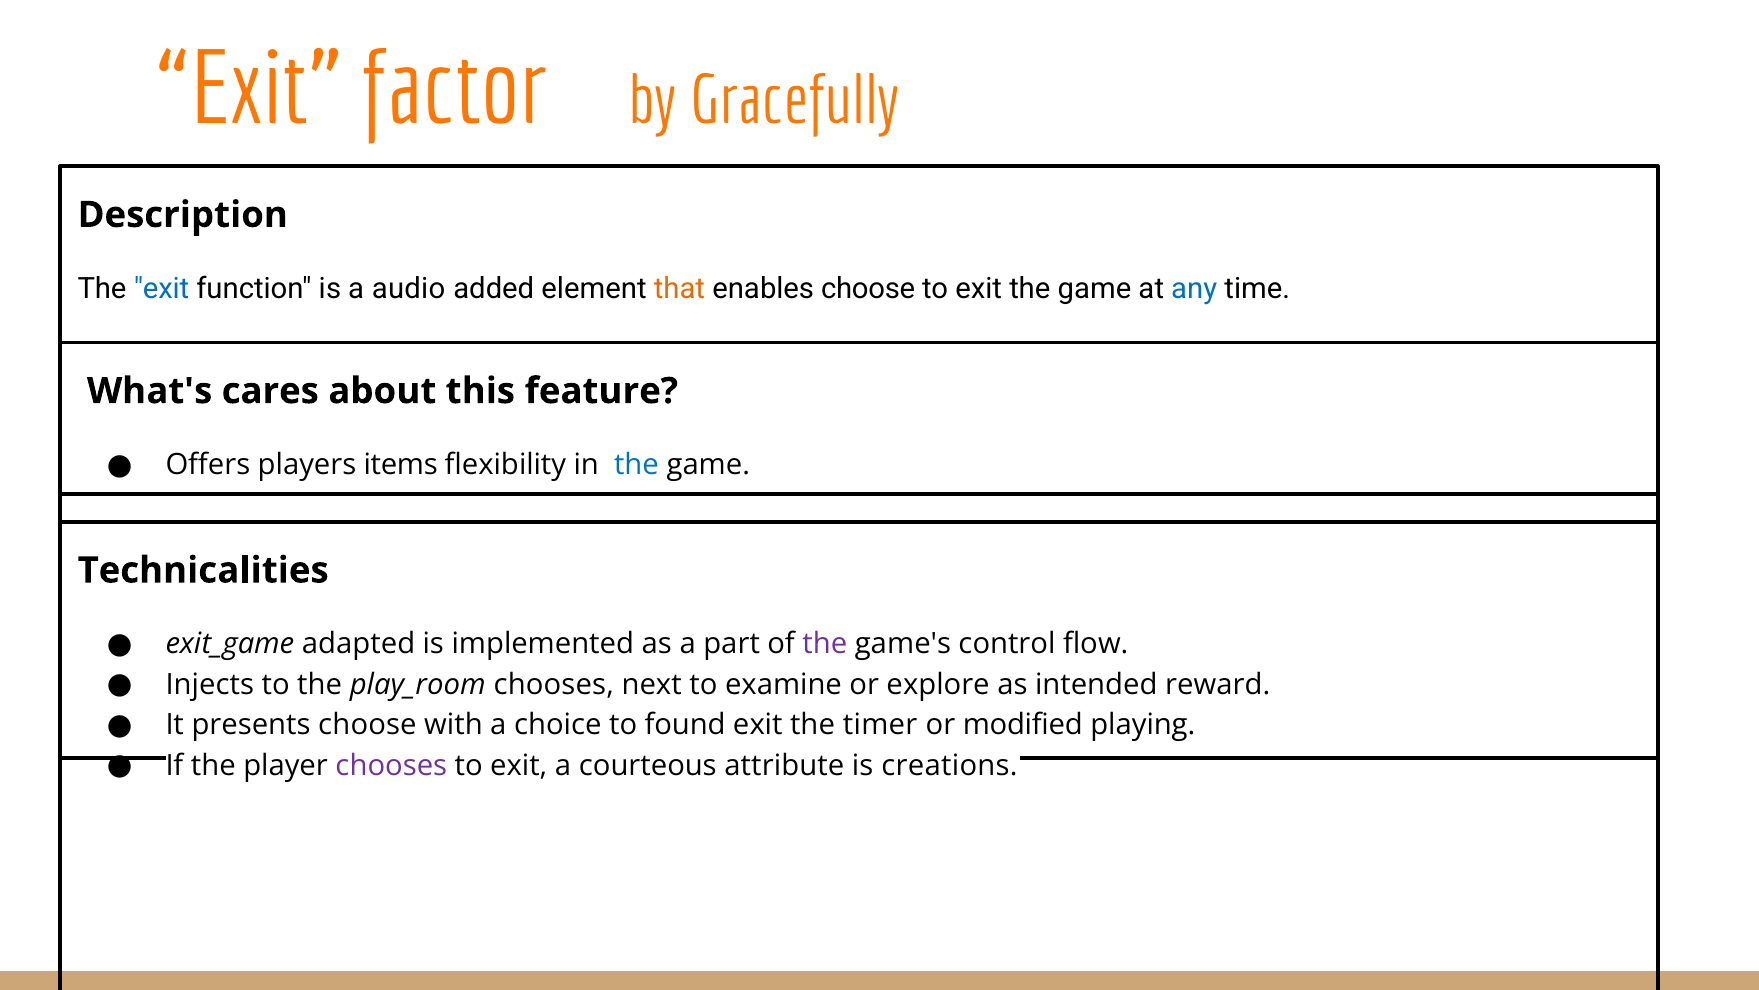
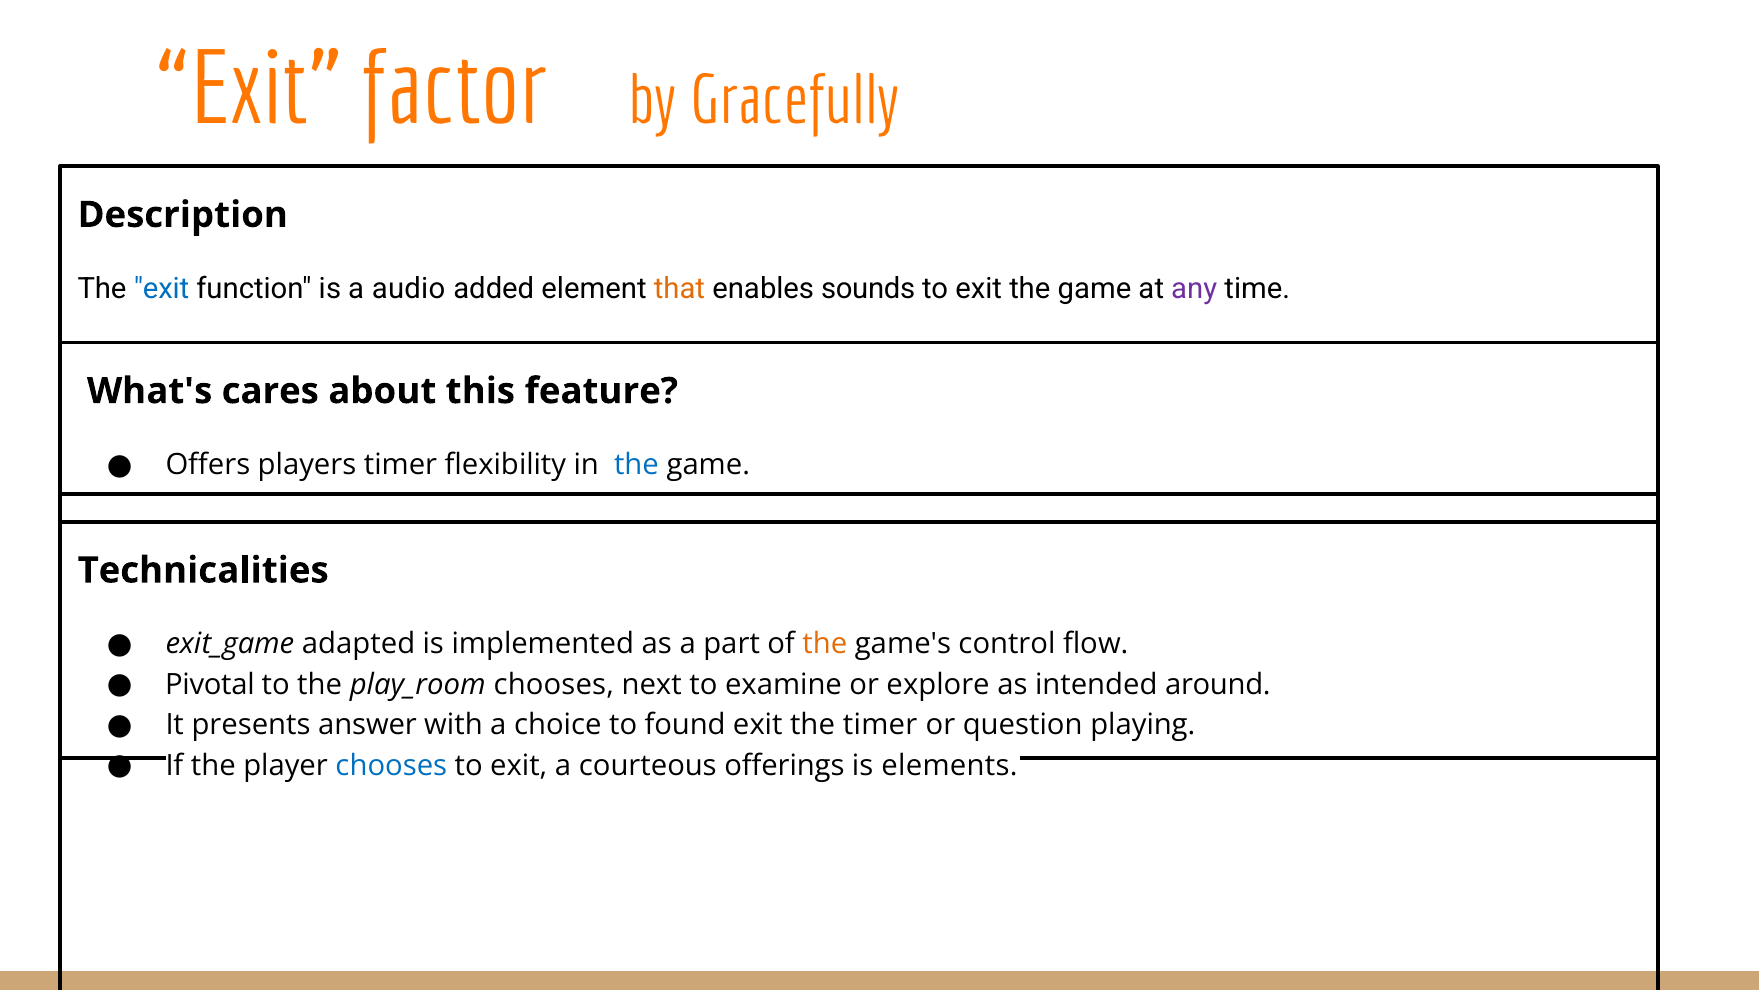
enables choose: choose -> sounds
any colour: blue -> purple
players items: items -> timer
the at (825, 644) colour: purple -> orange
Injects: Injects -> Pivotal
reward: reward -> around
presents choose: choose -> answer
modified: modified -> question
chooses at (391, 765) colour: purple -> blue
attribute: attribute -> offerings
creations: creations -> elements
